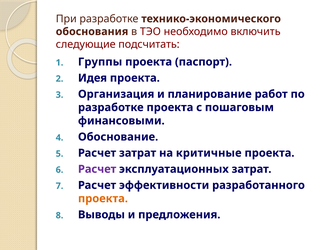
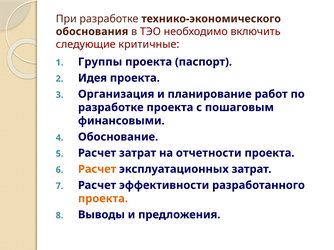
подсчитать: подсчитать -> критичные
критичные: критичные -> отчетности
Расчет at (97, 169) colour: purple -> orange
